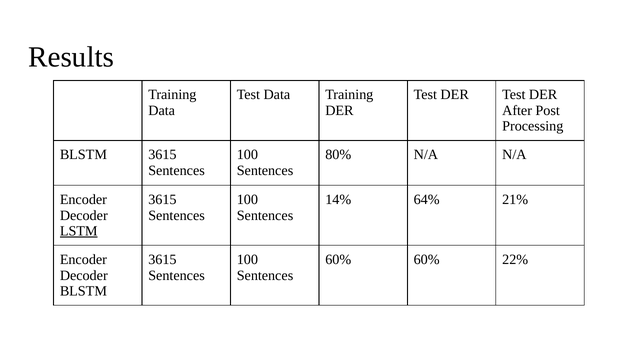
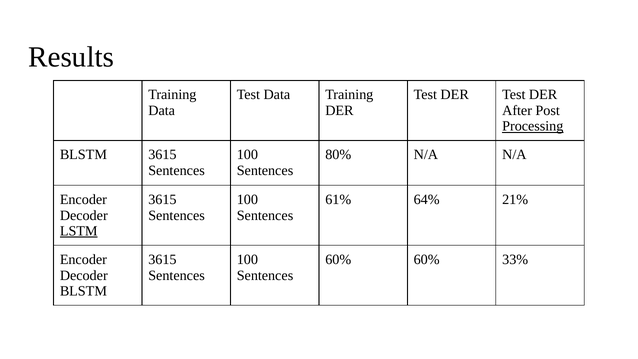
Processing underline: none -> present
14%: 14% -> 61%
22%: 22% -> 33%
